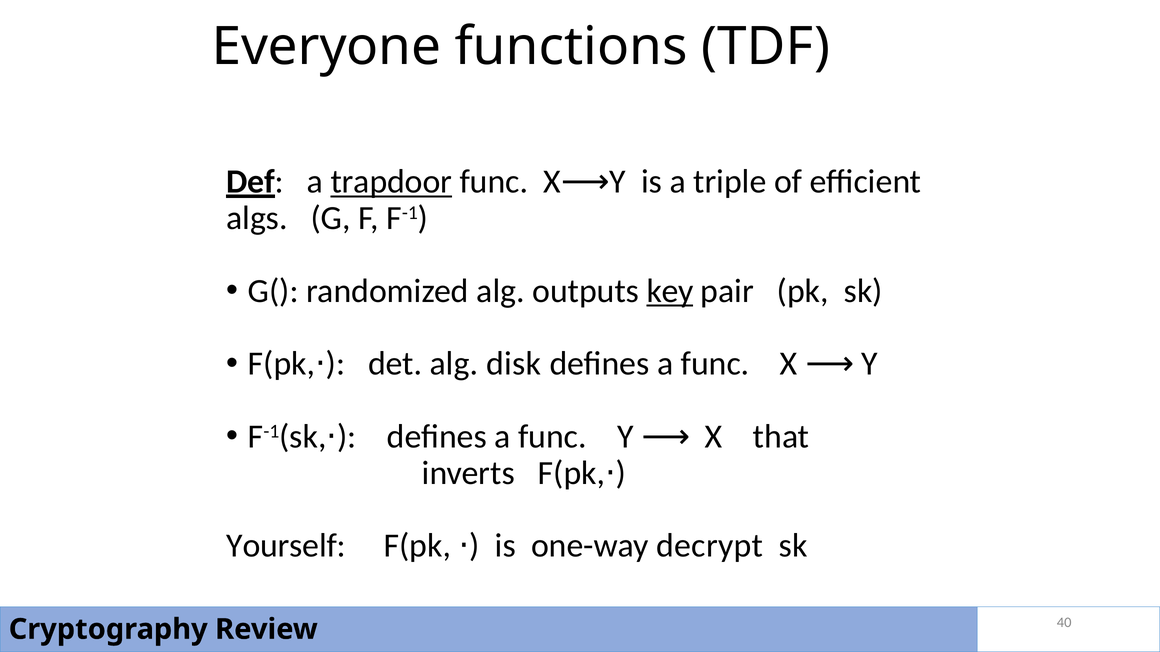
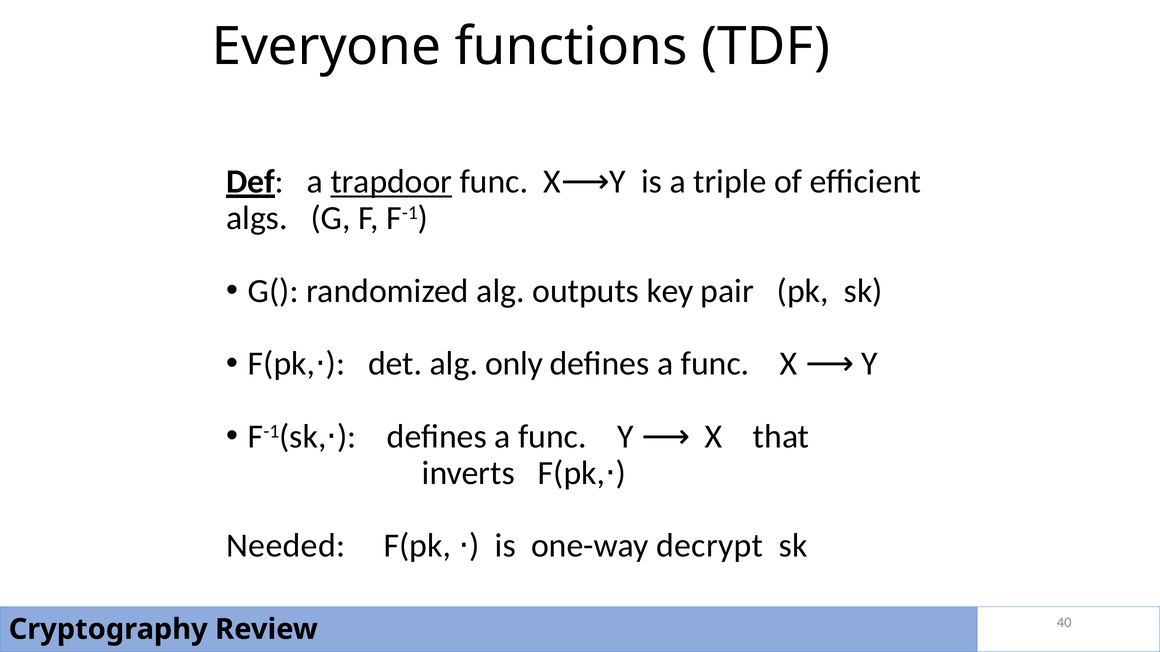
key underline: present -> none
disk: disk -> only
Yourself: Yourself -> Needed
